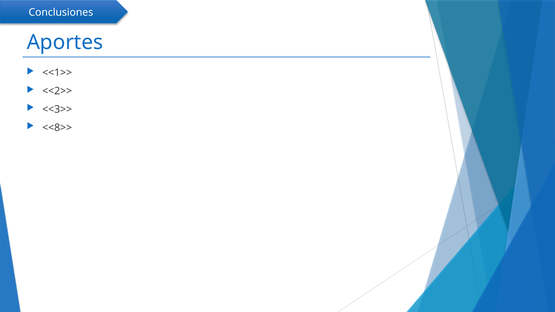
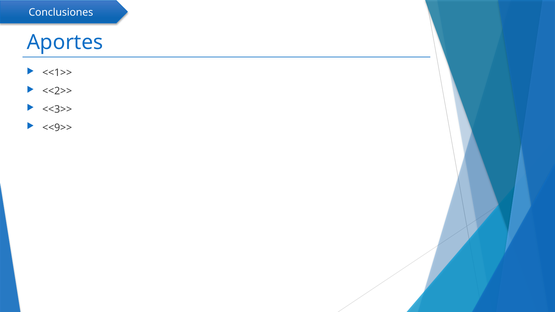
<<8>>: <<8>> -> <<9>>
